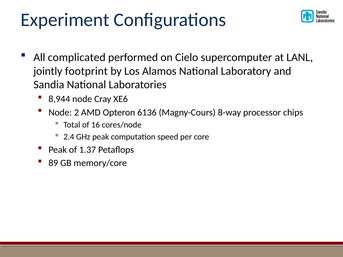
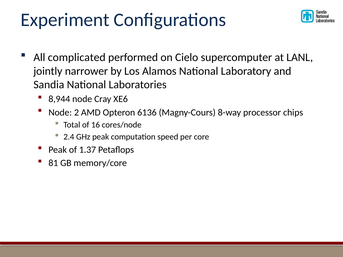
footprint: footprint -> narrower
89: 89 -> 81
